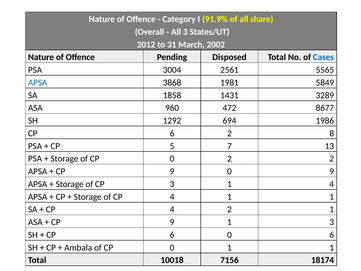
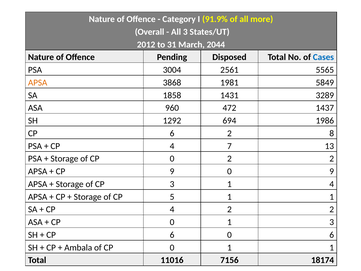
share: share -> more
2002: 2002 -> 2044
APSA at (38, 83) colour: blue -> orange
8677: 8677 -> 1437
5 at (172, 146): 5 -> 4
of CP 4: 4 -> 5
4 2 1: 1 -> 2
9 at (172, 222): 9 -> 0
10018: 10018 -> 11016
